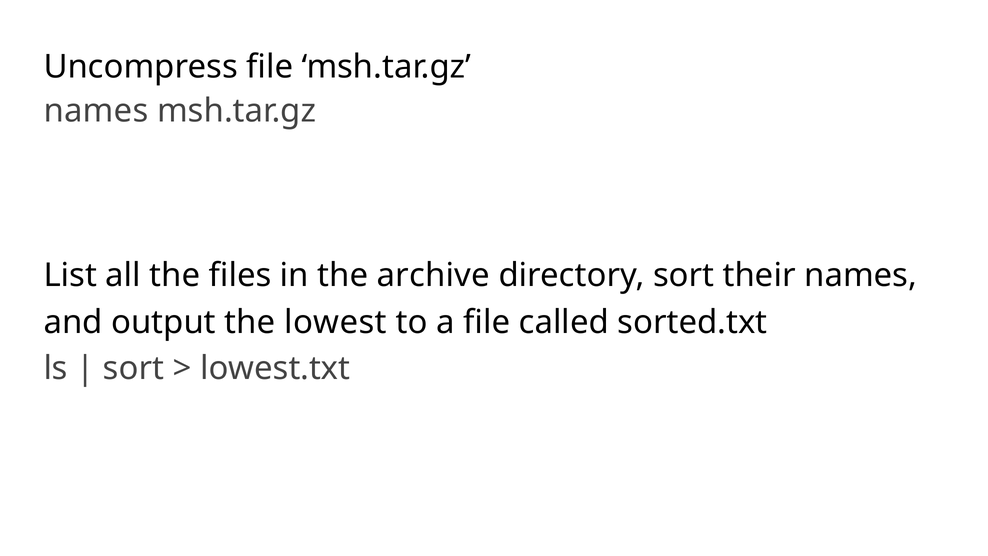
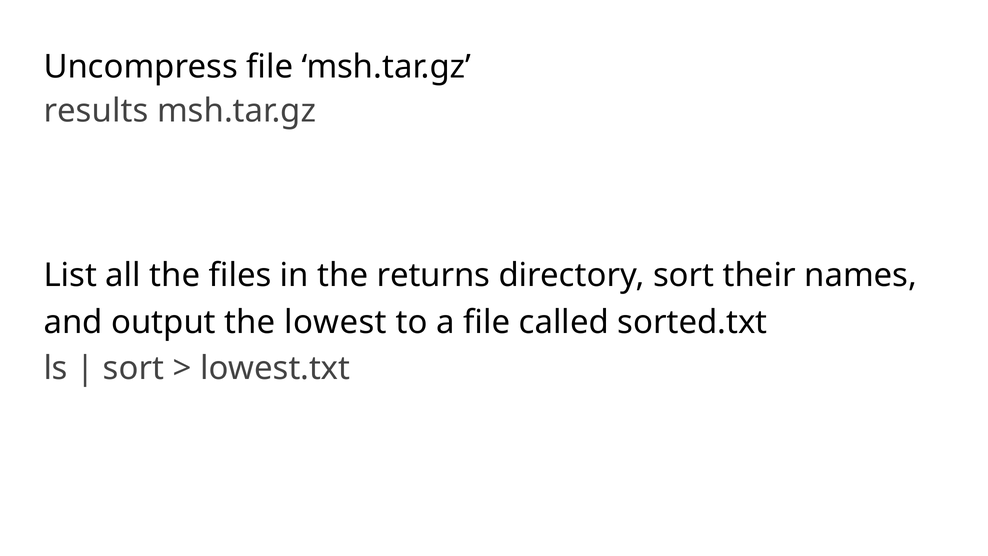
names at (96, 111): names -> results
archive: archive -> returns
